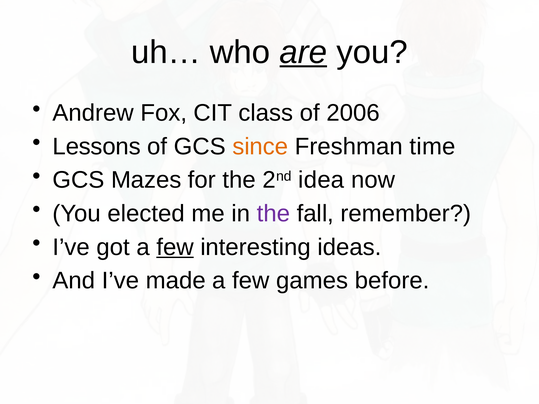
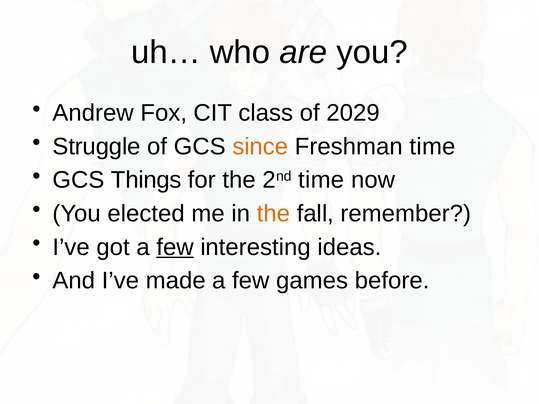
are underline: present -> none
2006: 2006 -> 2029
Lessons: Lessons -> Struggle
Mazes: Mazes -> Things
2nd idea: idea -> time
the at (273, 214) colour: purple -> orange
